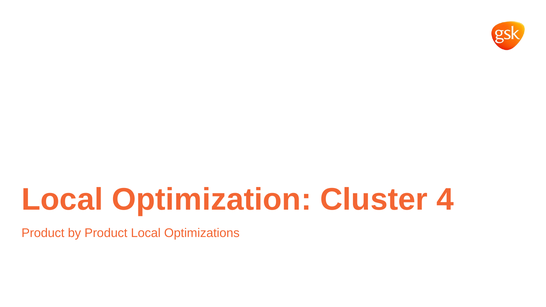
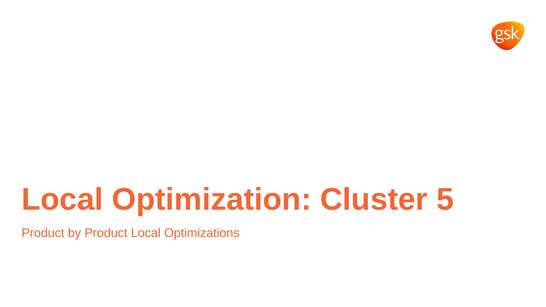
4: 4 -> 5
